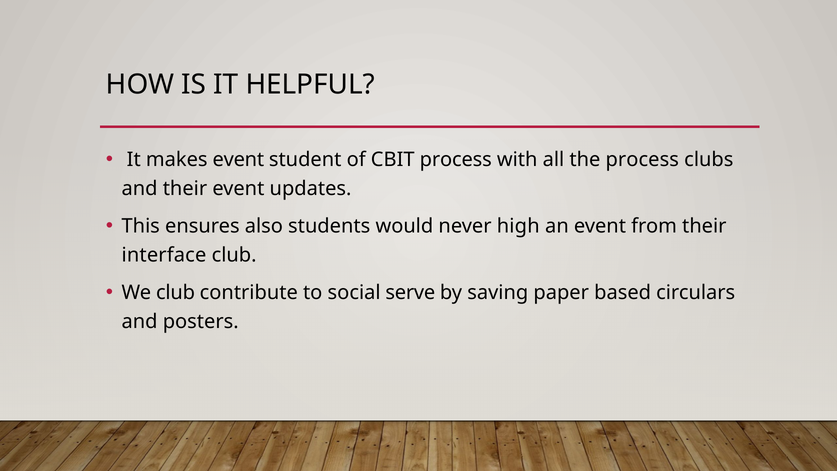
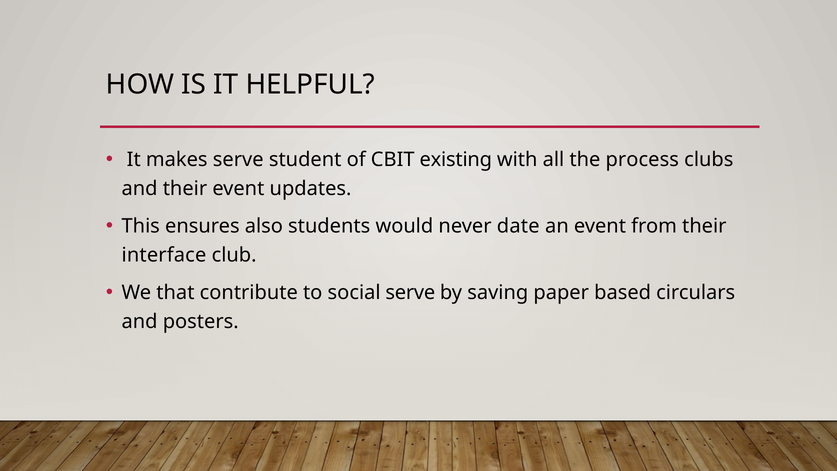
makes event: event -> serve
CBIT process: process -> existing
high: high -> date
We club: club -> that
